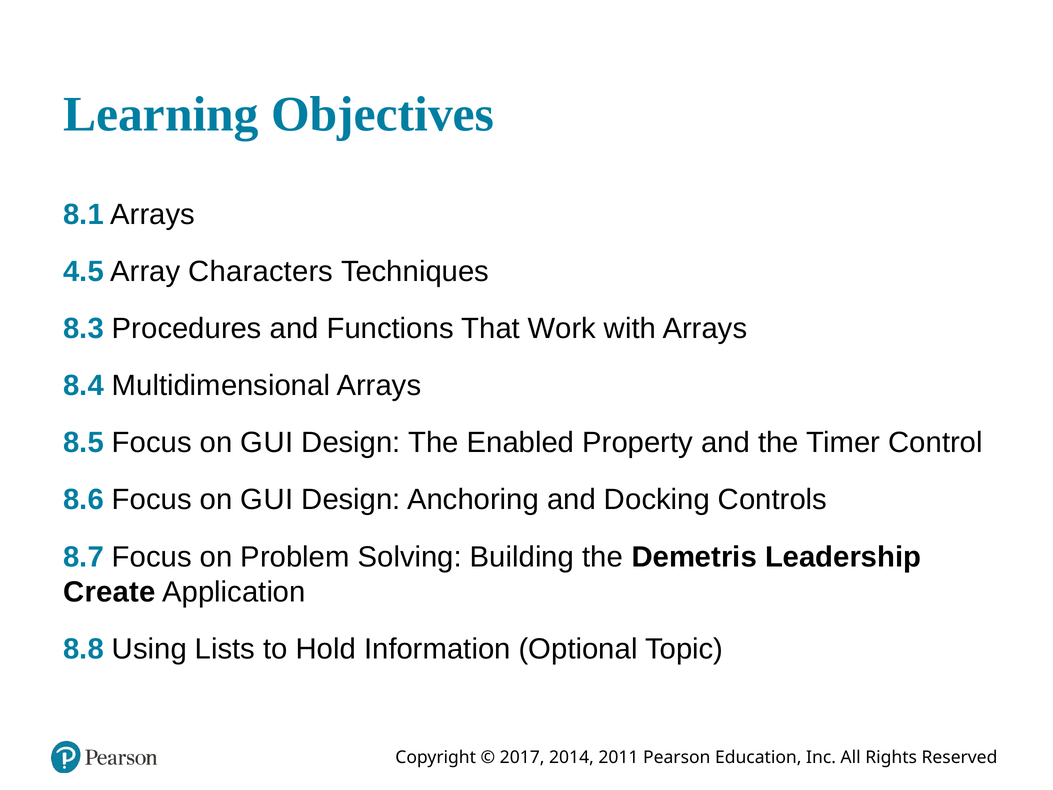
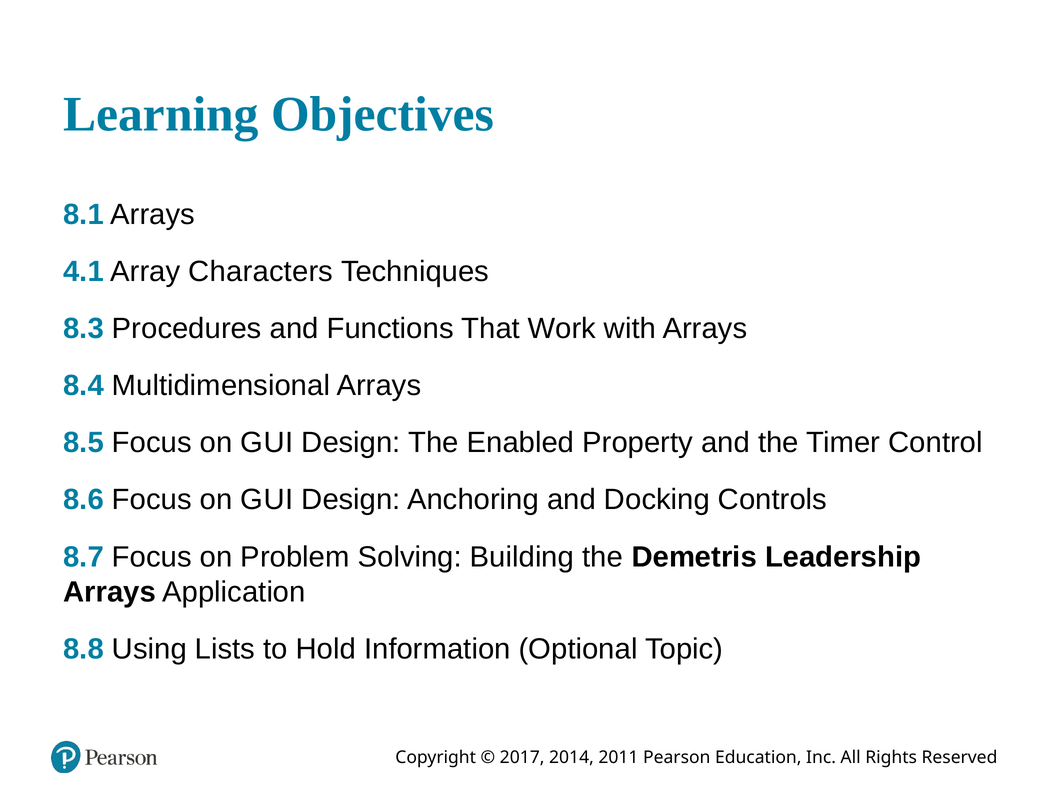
4.5: 4.5 -> 4.1
Create at (109, 592): Create -> Arrays
